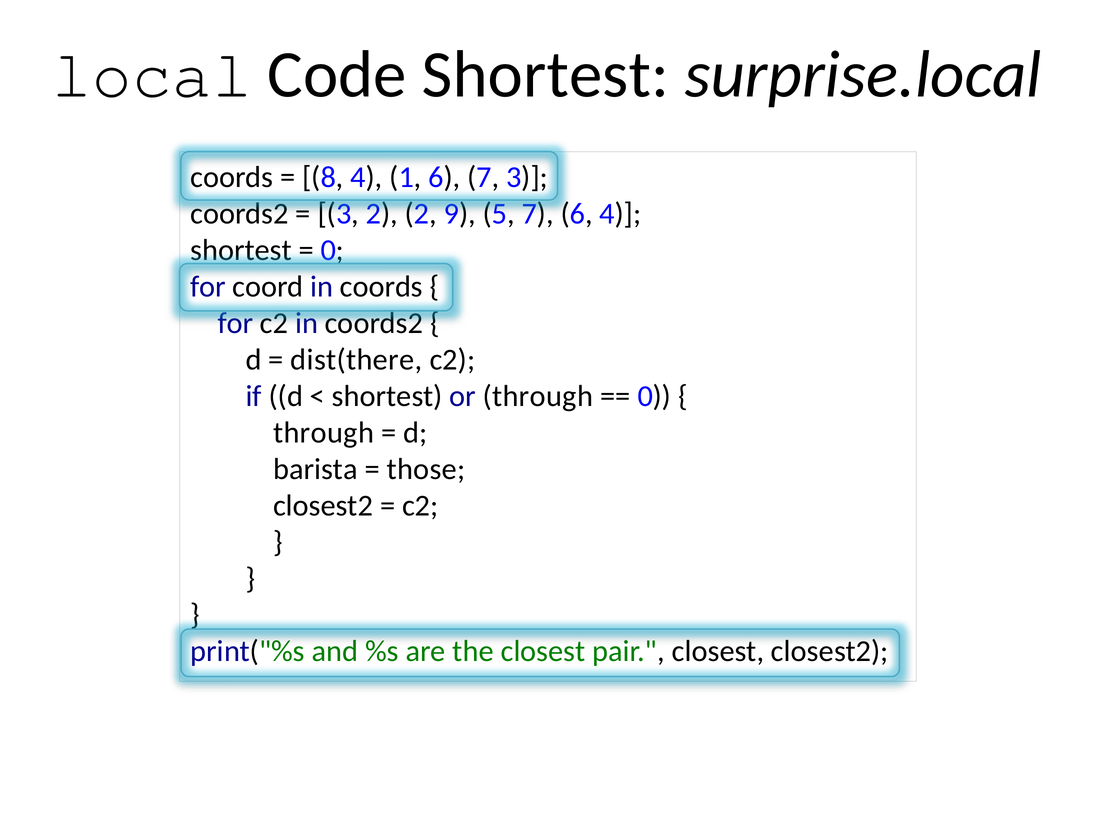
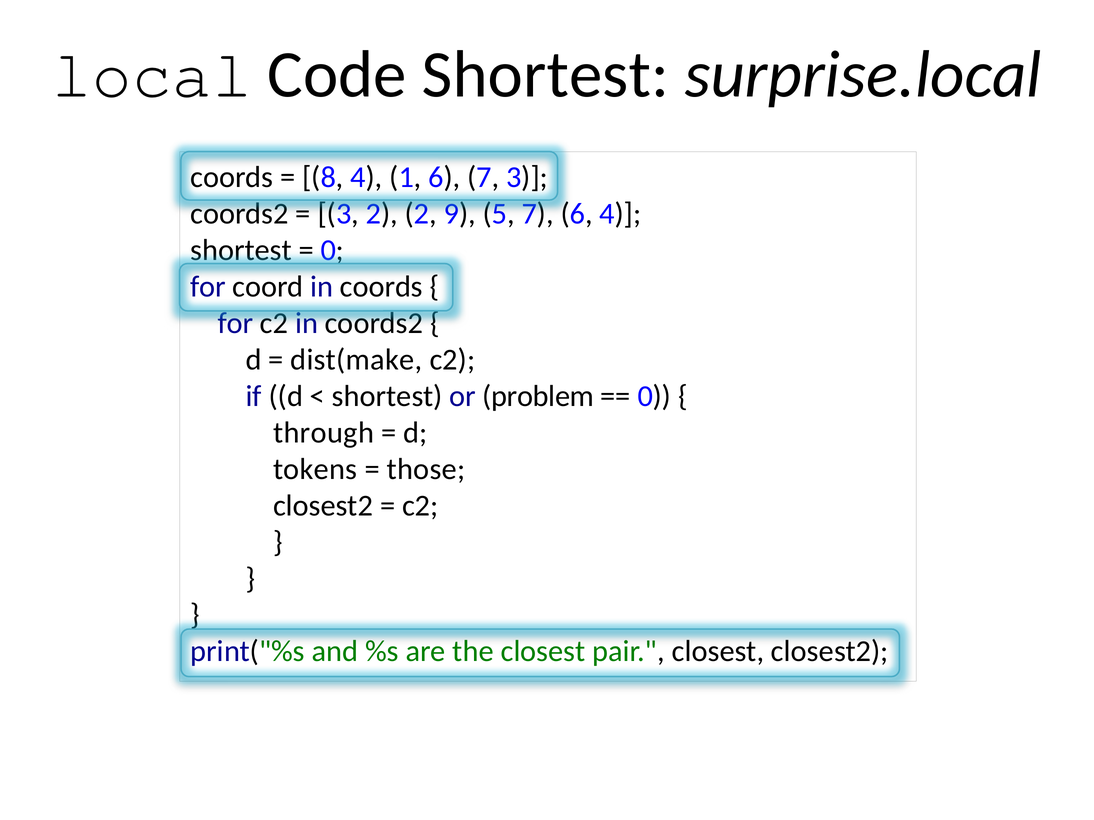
dist(there: dist(there -> dist(make
or through: through -> problem
barista: barista -> tokens
